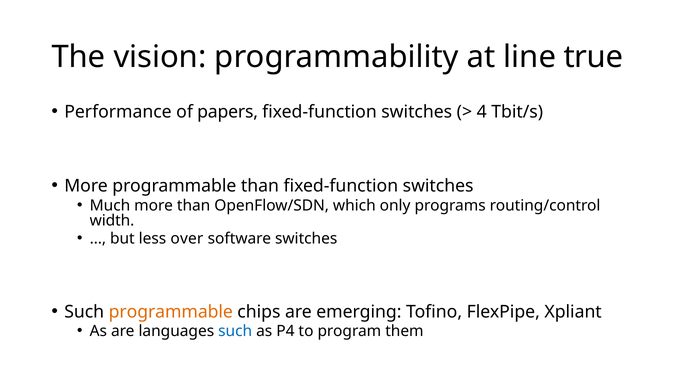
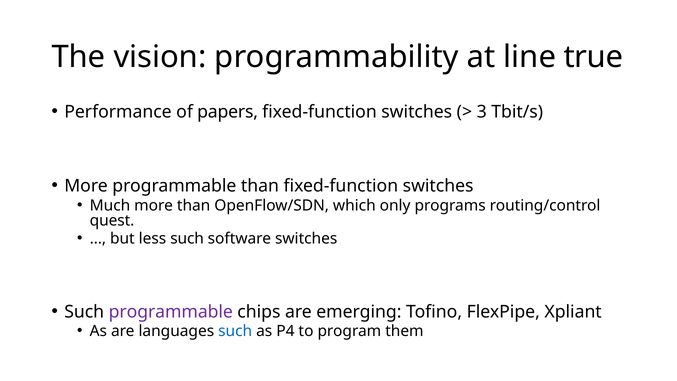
4: 4 -> 3
width: width -> quest
less over: over -> such
programmable at (171, 312) colour: orange -> purple
